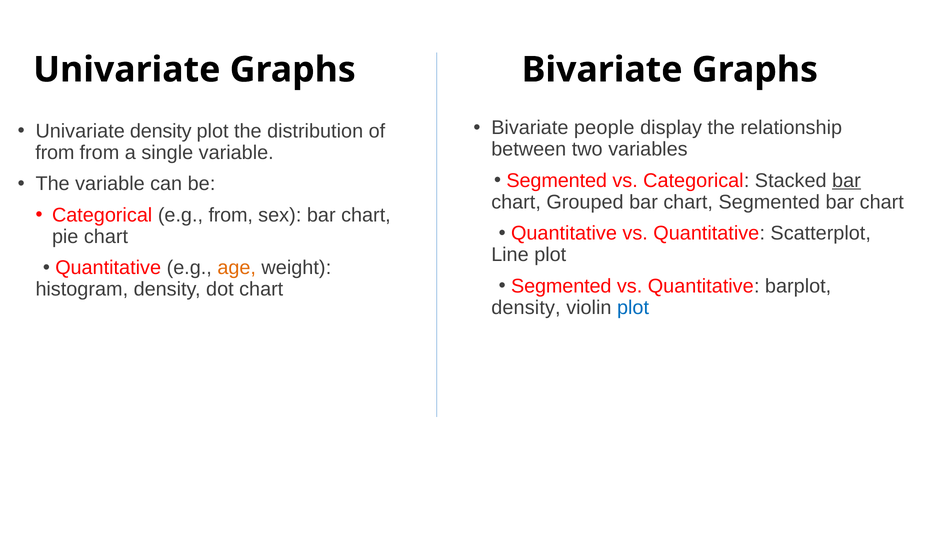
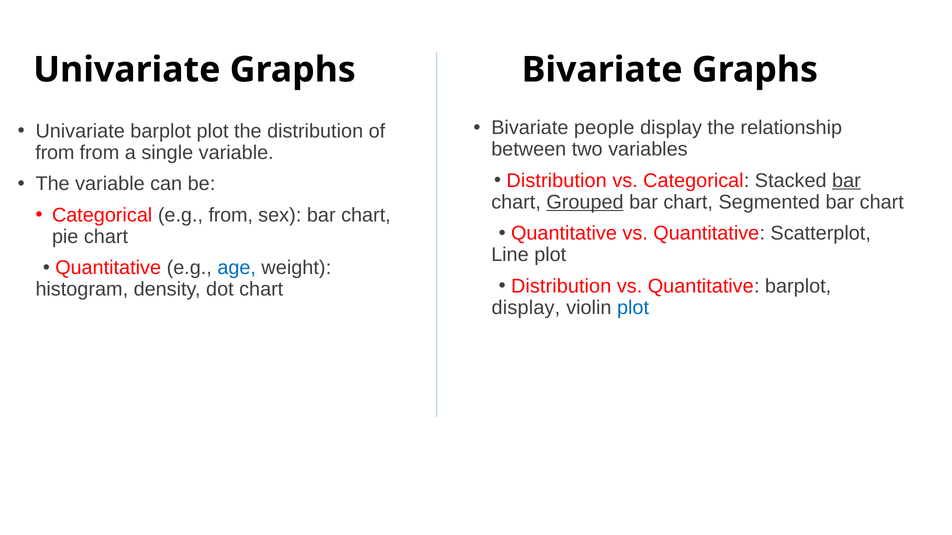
Univariate density: density -> barplot
Segmented at (557, 181): Segmented -> Distribution
Grouped underline: none -> present
age colour: orange -> blue
Segmented at (561, 286): Segmented -> Distribution
density at (526, 308): density -> display
